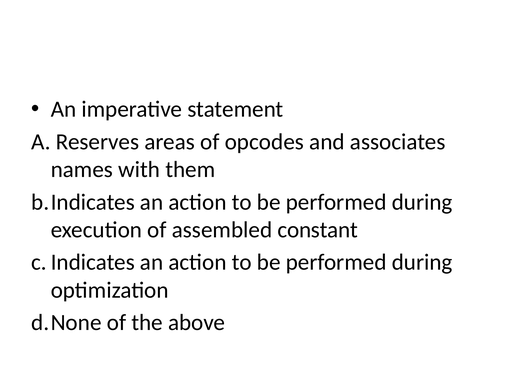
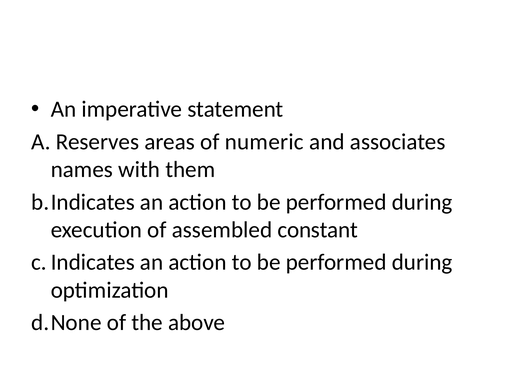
opcodes: opcodes -> numeric
